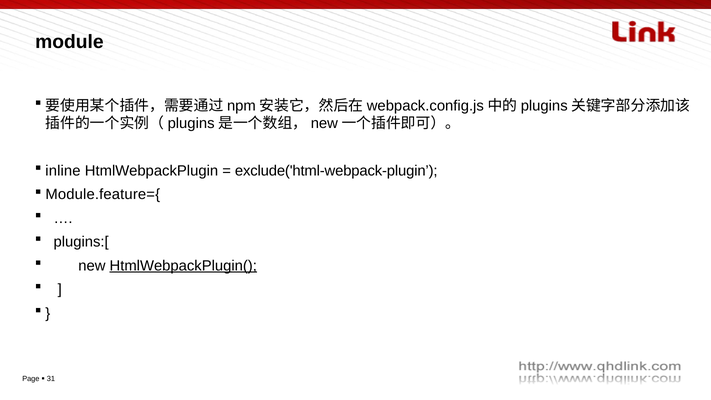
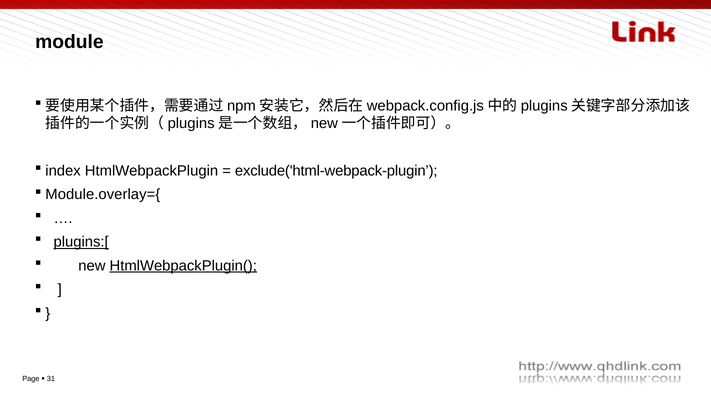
inline: inline -> index
Module.feature={: Module.feature={ -> Module.overlay={
plugins:[ underline: none -> present
